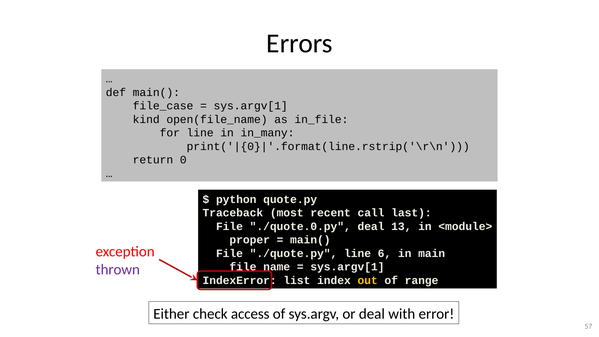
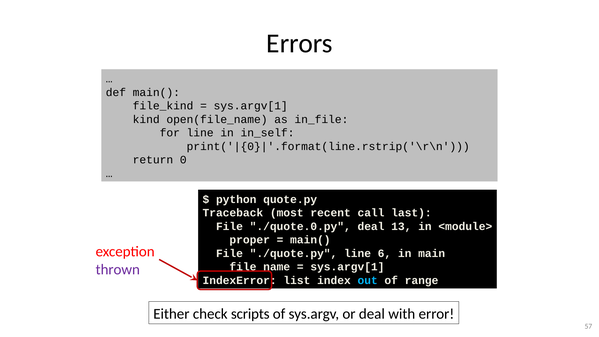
file_case: file_case -> file_kind
in_many: in_many -> in_self
out colour: yellow -> light blue
access: access -> scripts
